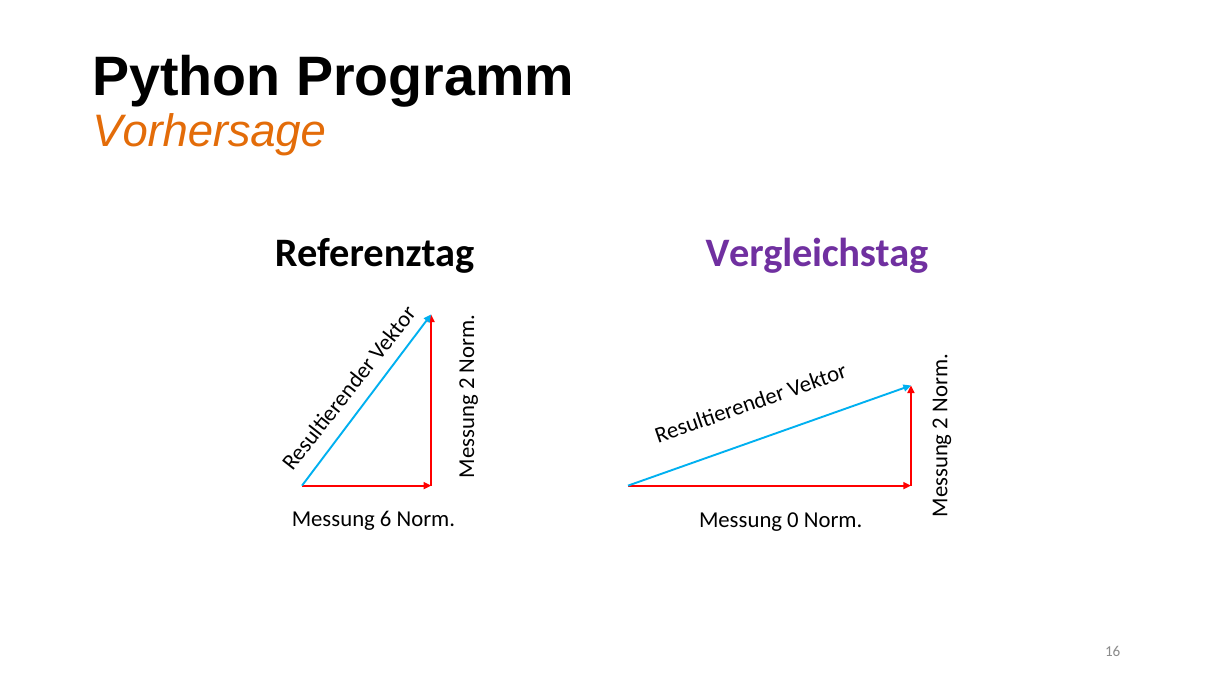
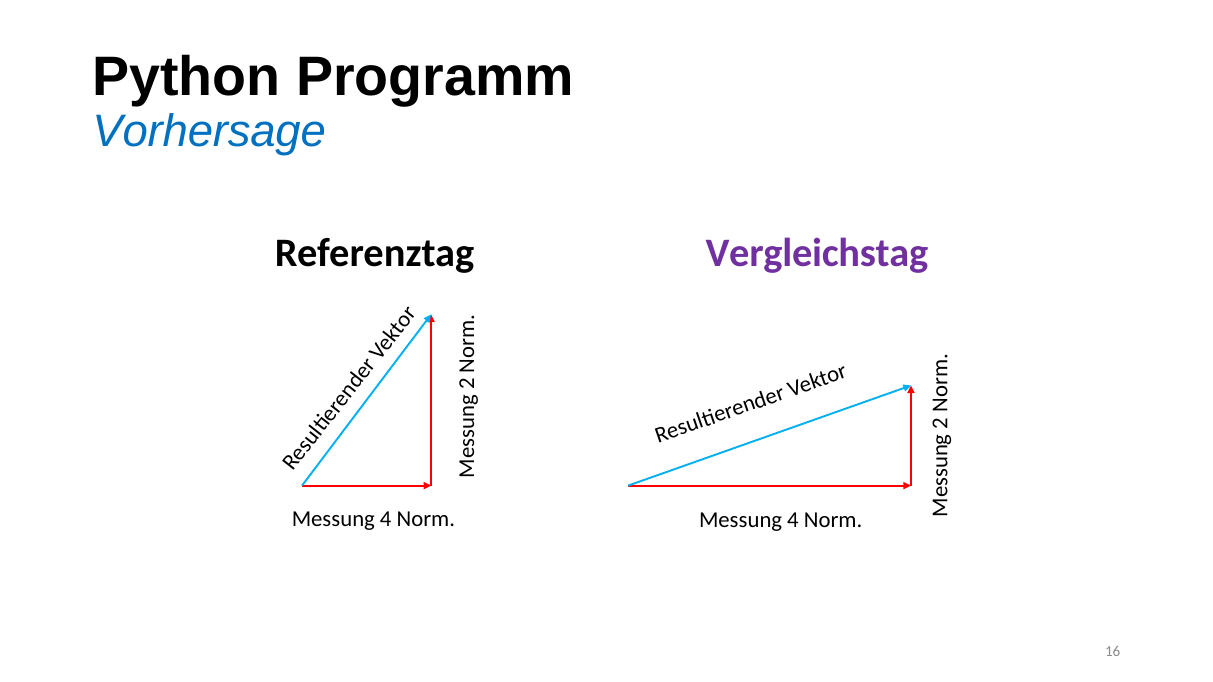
Vorhersage colour: orange -> blue
6 at (386, 520): 6 -> 4
0 at (793, 520): 0 -> 4
